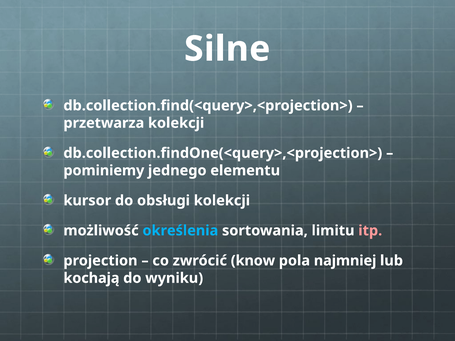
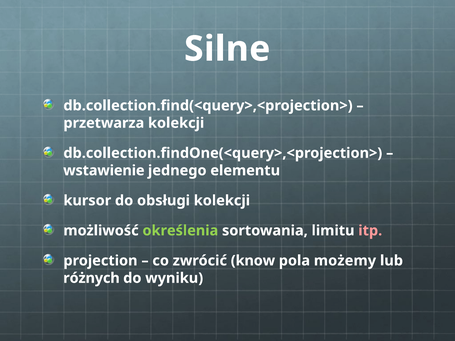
pominiemy: pominiemy -> wstawienie
określenia colour: light blue -> light green
najmniej: najmniej -> możemy
kochają: kochają -> różnych
